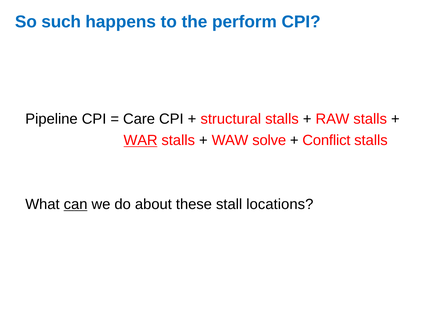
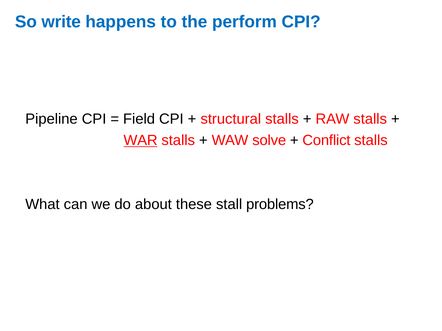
such: such -> write
Care: Care -> Field
can underline: present -> none
locations: locations -> problems
